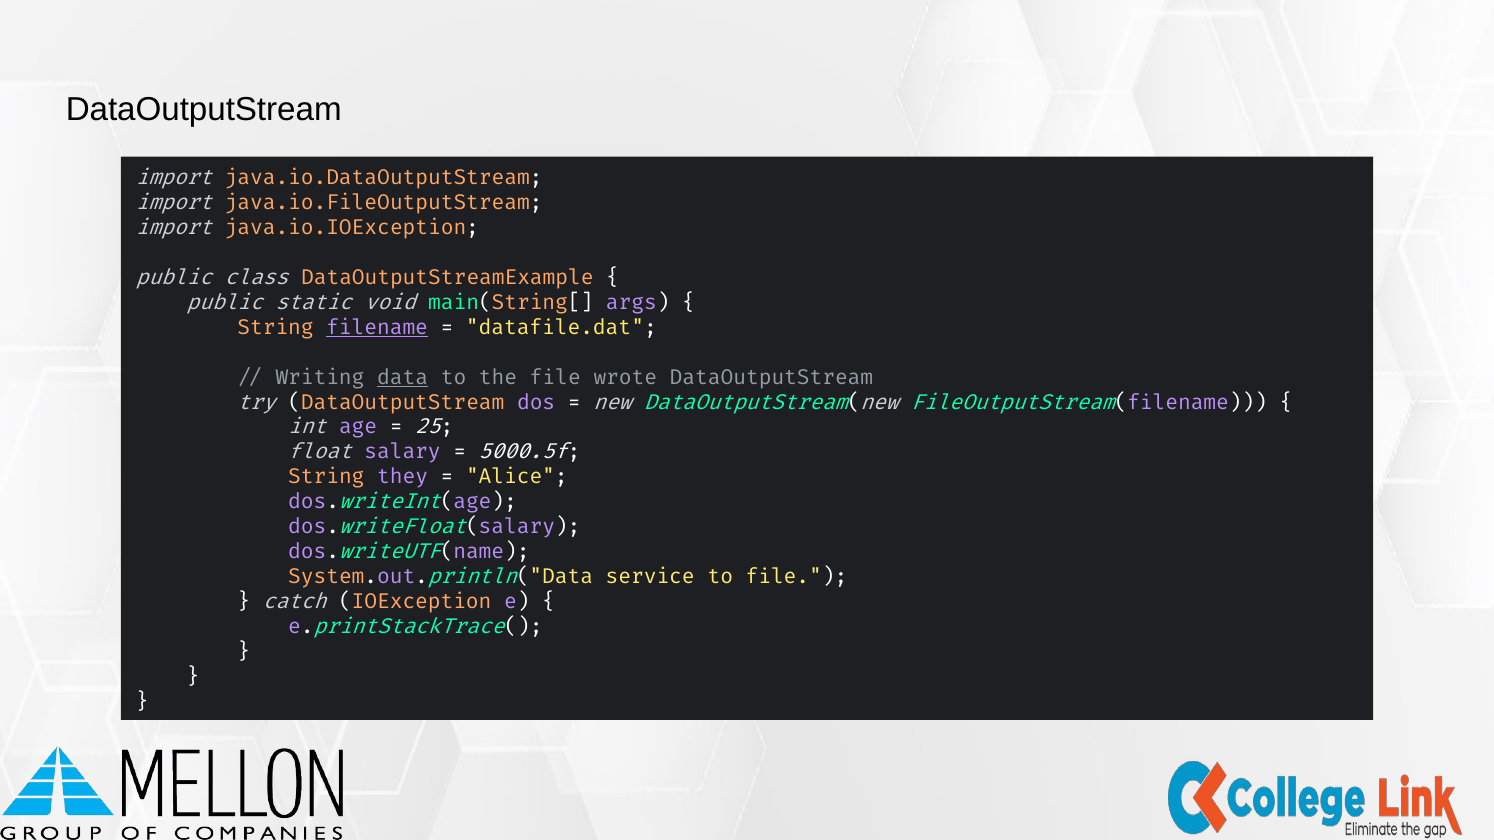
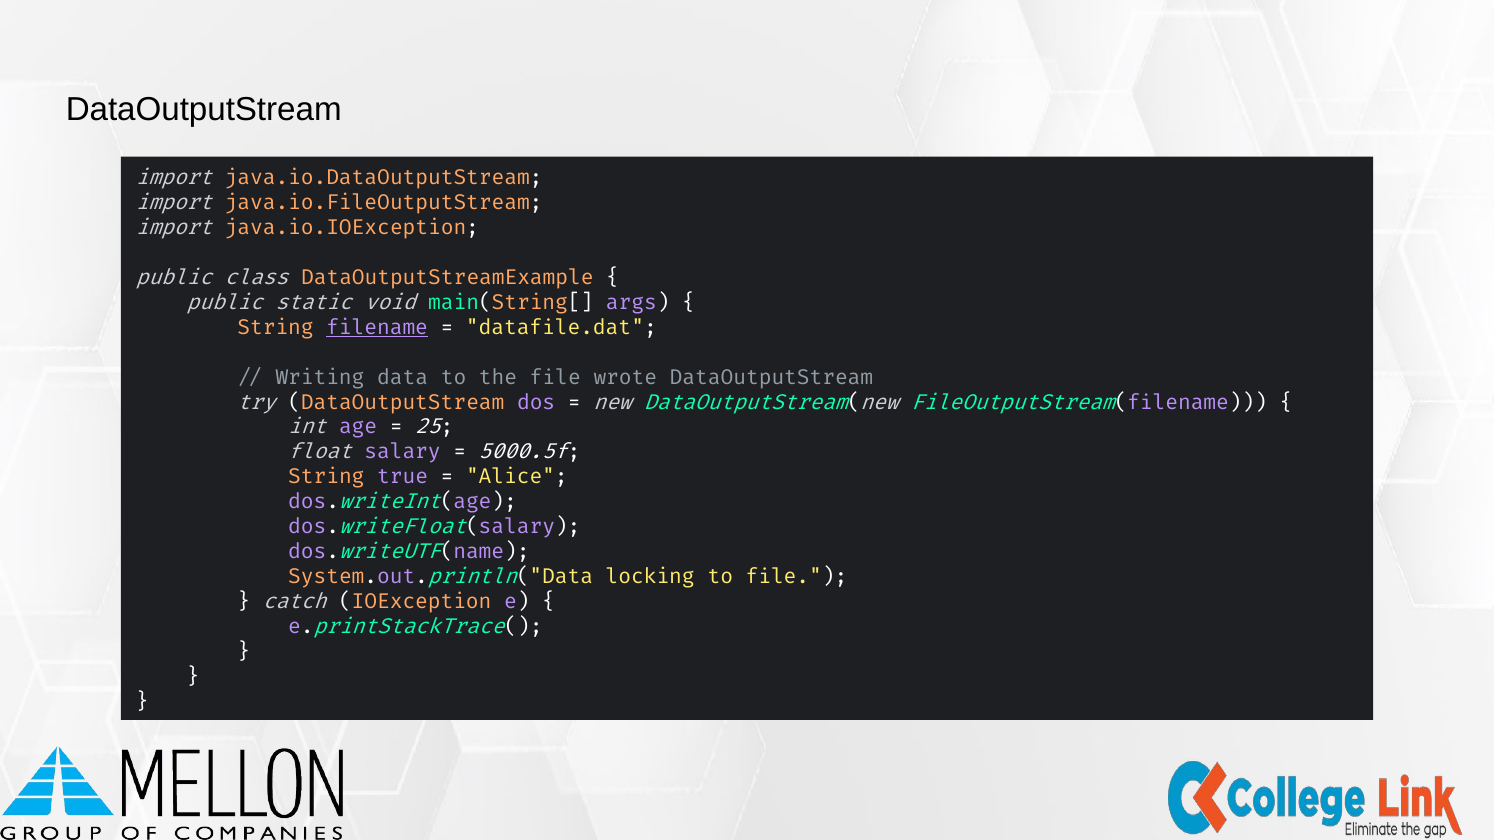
data underline: present -> none
they: they -> true
service: service -> locking
